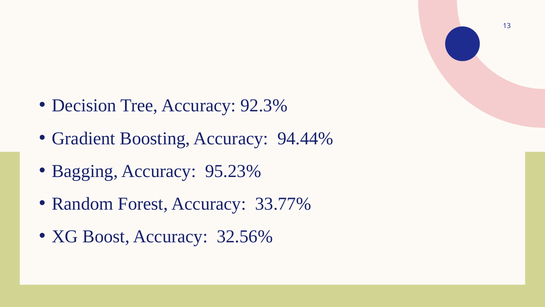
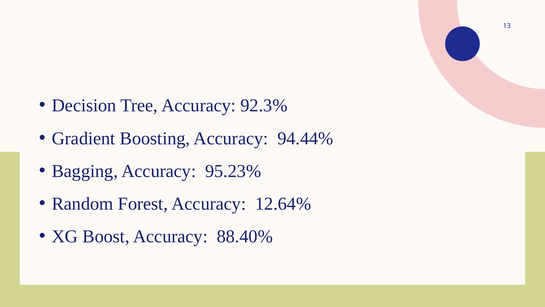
33.77%: 33.77% -> 12.64%
32.56%: 32.56% -> 88.40%
